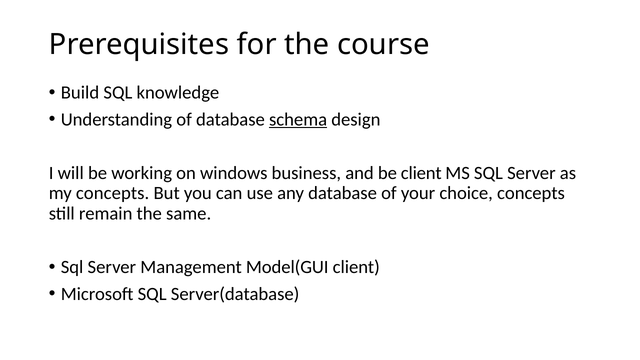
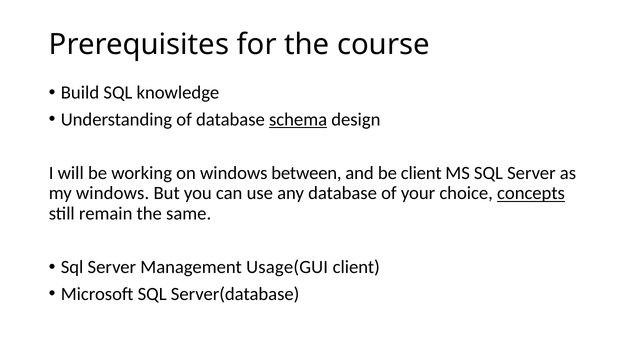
business: business -> between
my concepts: concepts -> windows
concepts at (531, 193) underline: none -> present
Model(GUI: Model(GUI -> Usage(GUI
